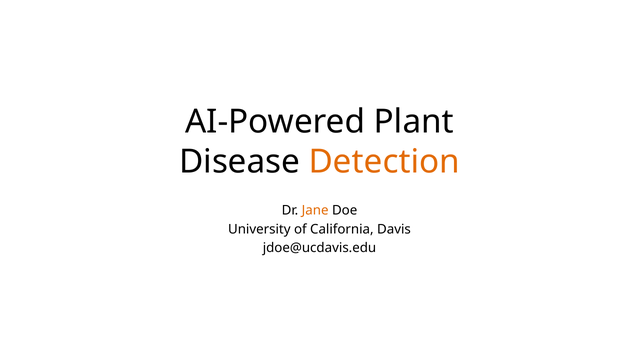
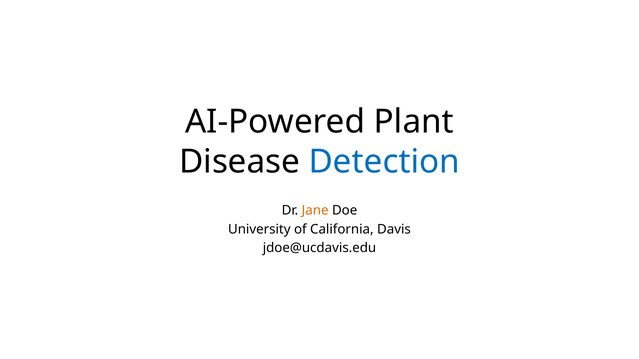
Detection colour: orange -> blue
